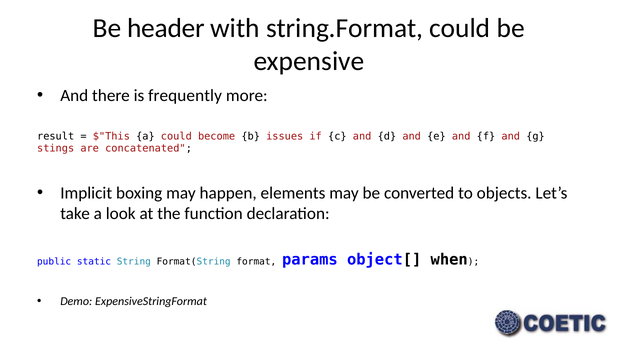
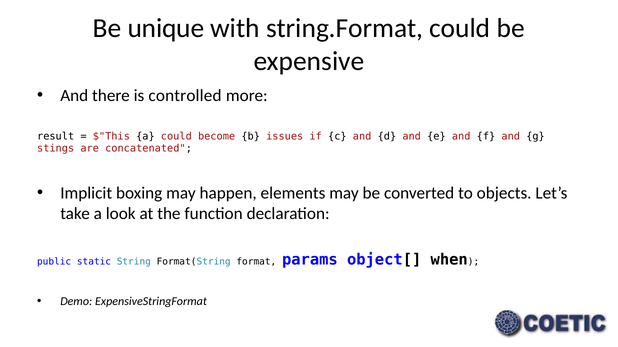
header: header -> unique
frequently: frequently -> controlled
